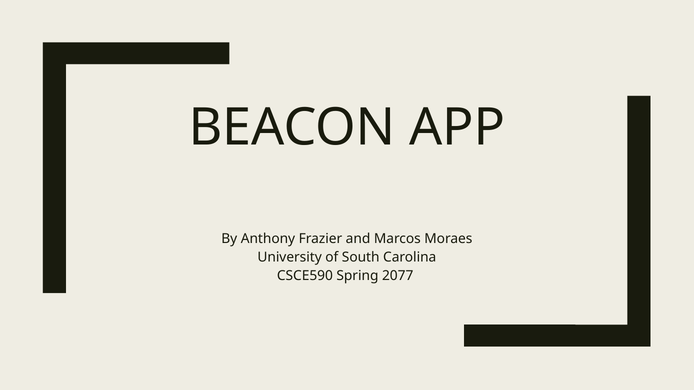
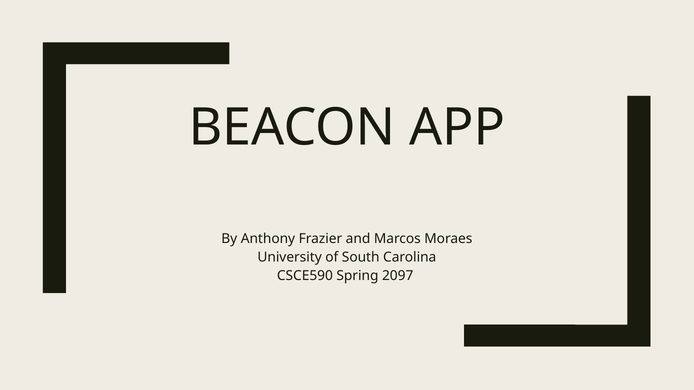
2077: 2077 -> 2097
